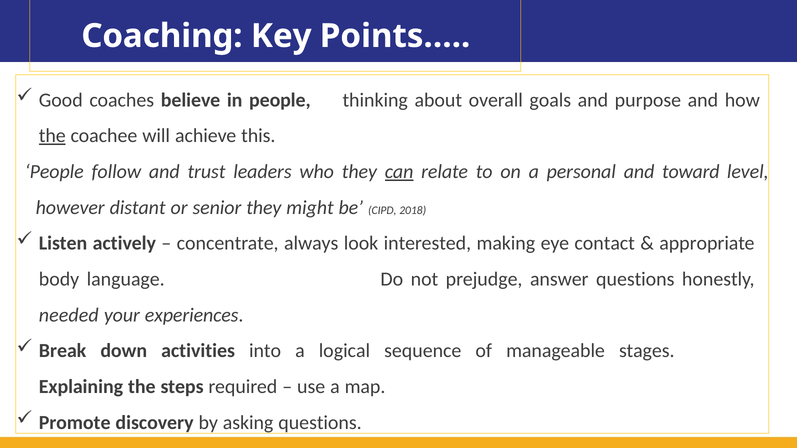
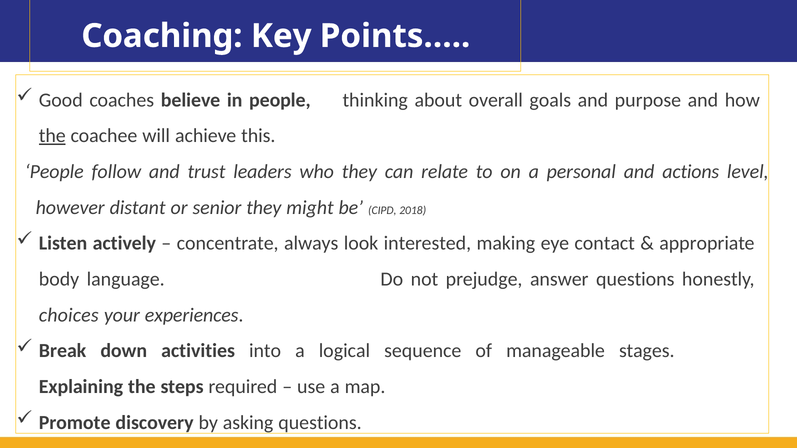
can underline: present -> none
toward: toward -> actions
needed: needed -> choices
